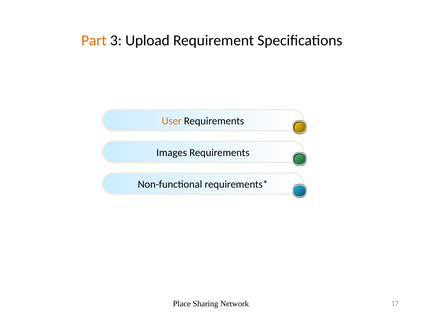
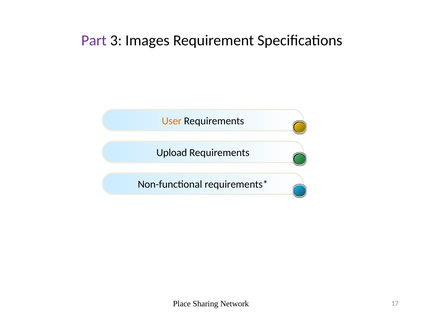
Part colour: orange -> purple
Upload: Upload -> Images
Images: Images -> Upload
